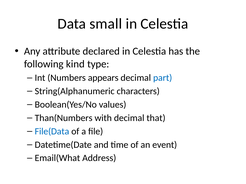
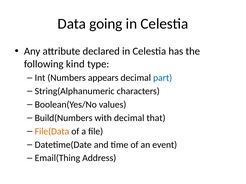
small: small -> going
Than(Numbers: Than(Numbers -> Build(Numbers
File(Data colour: blue -> orange
Email(What: Email(What -> Email(Thing
